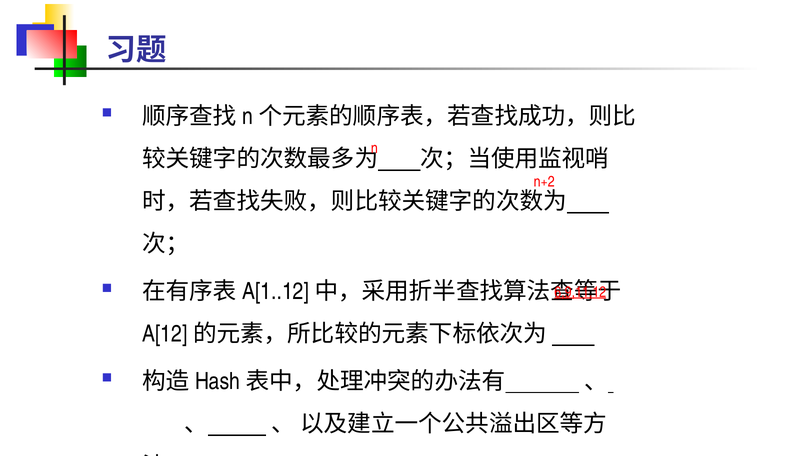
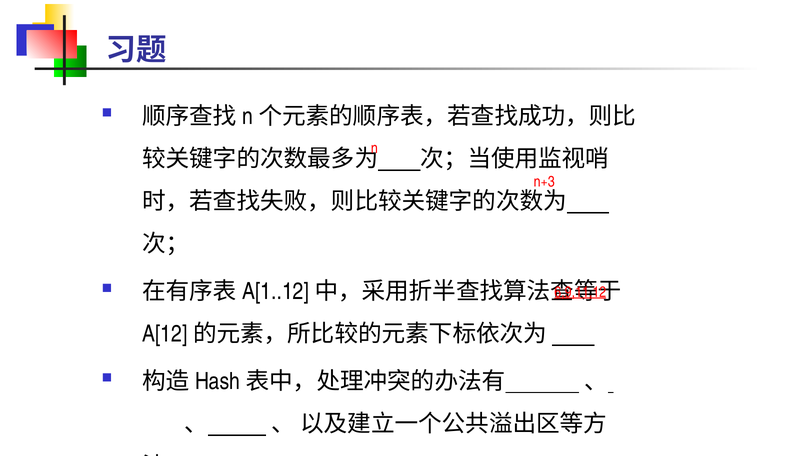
n+2: n+2 -> n+3
